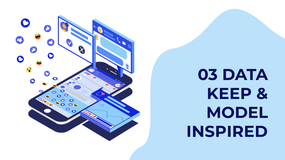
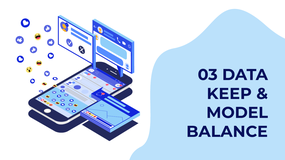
INSPIRED: INSPIRED -> BALANCE
